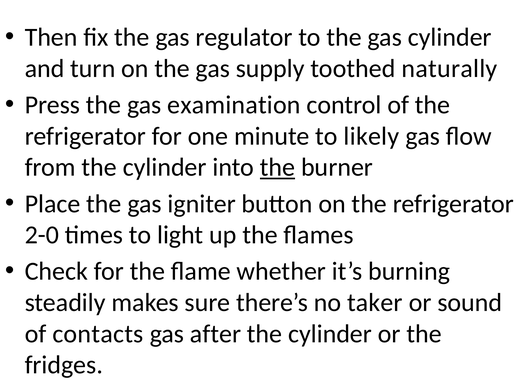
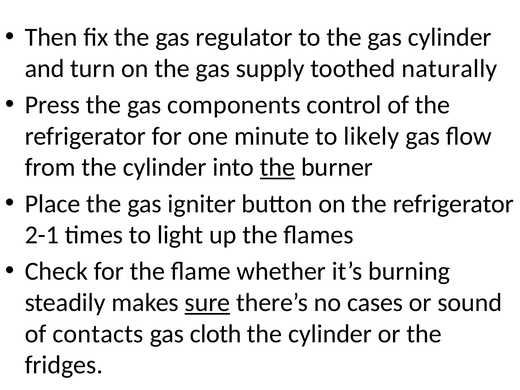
examination: examination -> components
2-0: 2-0 -> 2-1
sure underline: none -> present
taker: taker -> cases
after: after -> cloth
